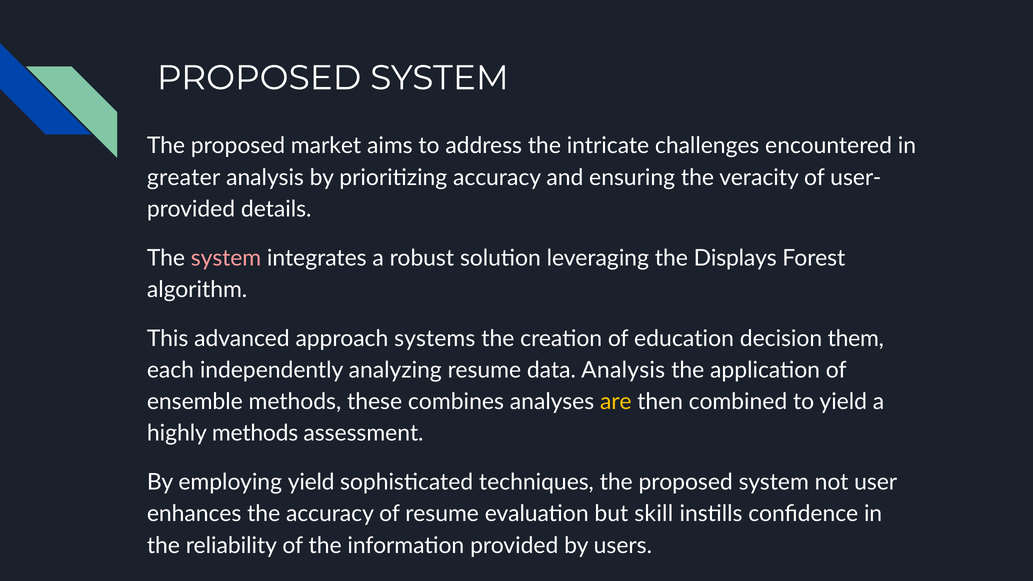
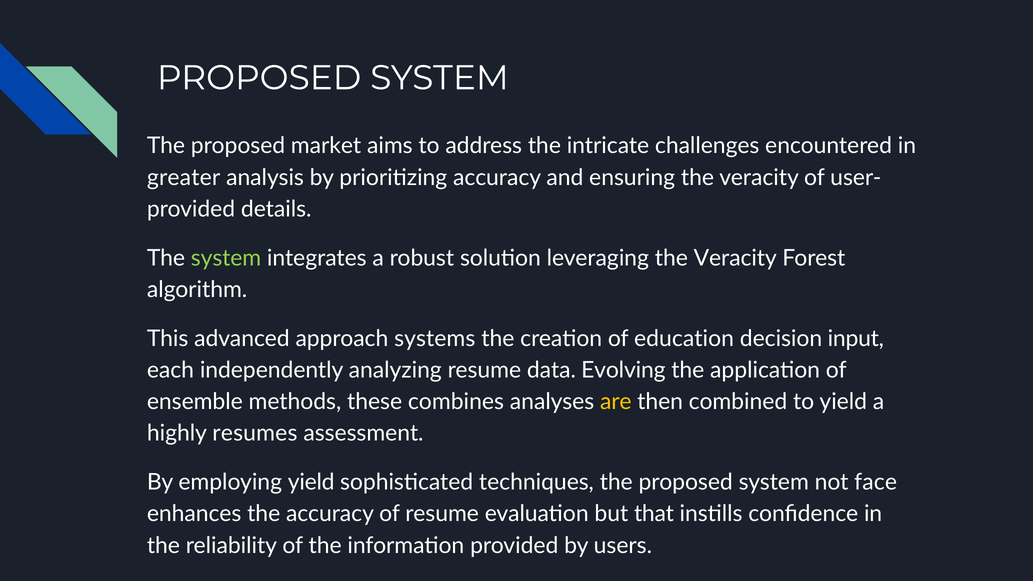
system at (226, 258) colour: pink -> light green
leveraging the Displays: Displays -> Veracity
them: them -> input
data Analysis: Analysis -> Evolving
highly methods: methods -> resumes
user: user -> face
skill: skill -> that
